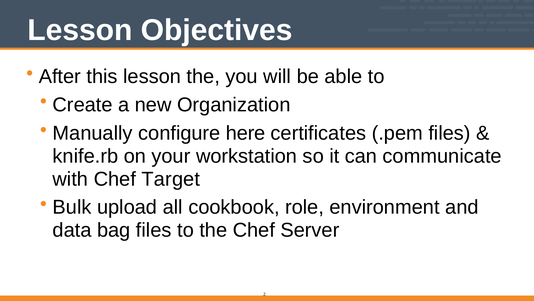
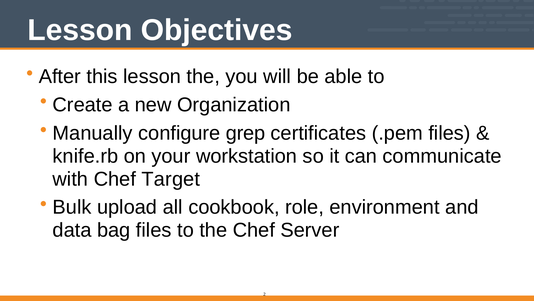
here: here -> grep
